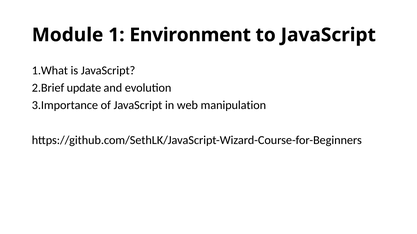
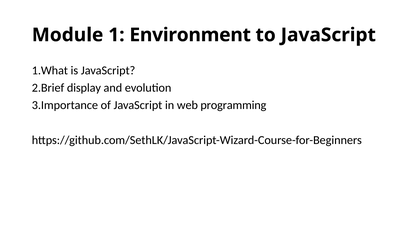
update: update -> display
manipulation: manipulation -> programming
